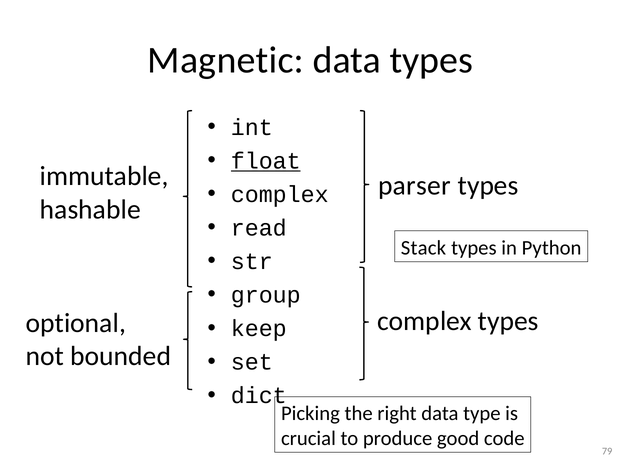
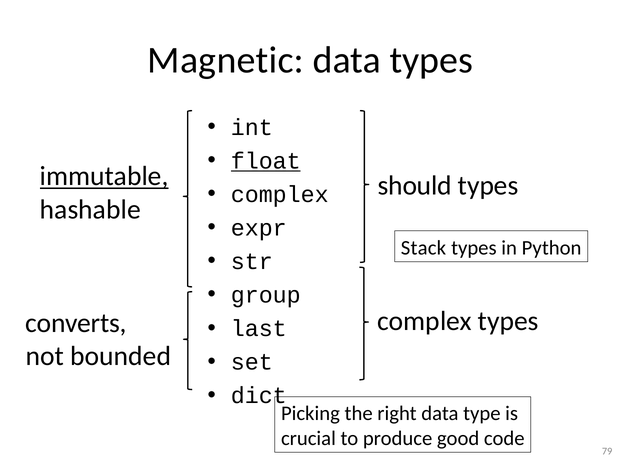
immutable underline: none -> present
parser: parser -> should
read: read -> expr
optional: optional -> converts
keep: keep -> last
